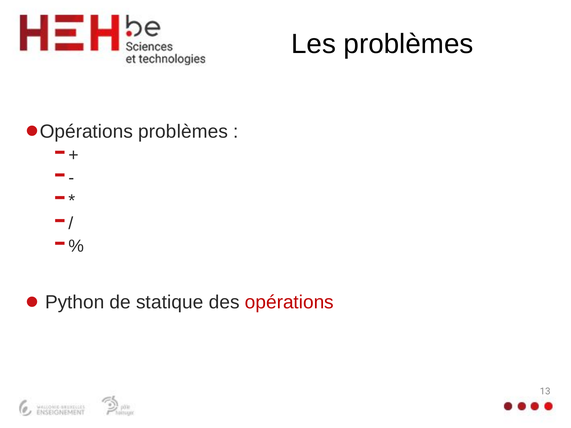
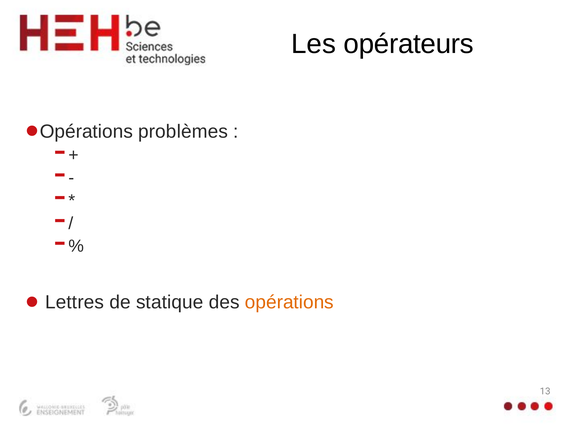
Les problèmes: problèmes -> opérateurs
Python: Python -> Lettres
opérations at (289, 302) colour: red -> orange
